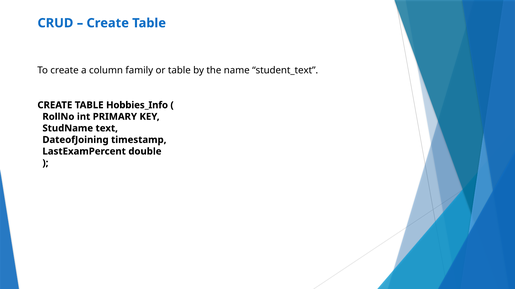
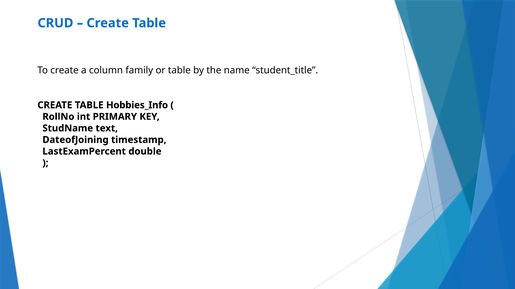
student_text: student_text -> student_title
